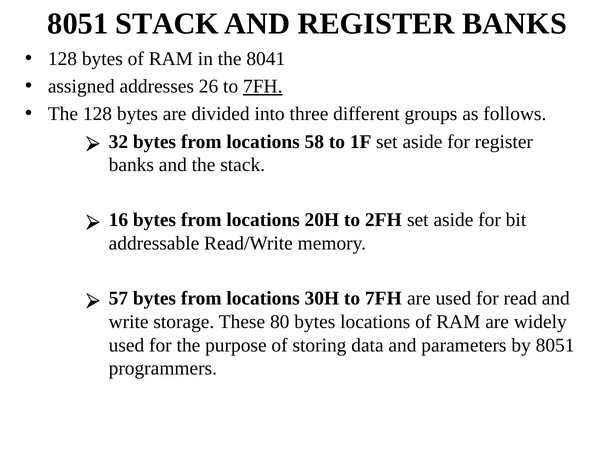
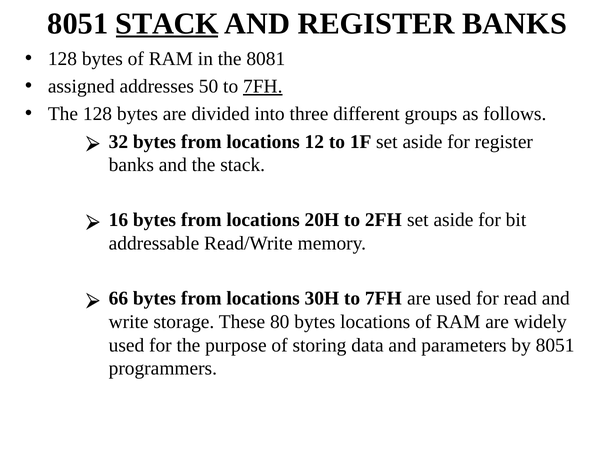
STACK at (167, 23) underline: none -> present
8041: 8041 -> 8081
26: 26 -> 50
58: 58 -> 12
57: 57 -> 66
